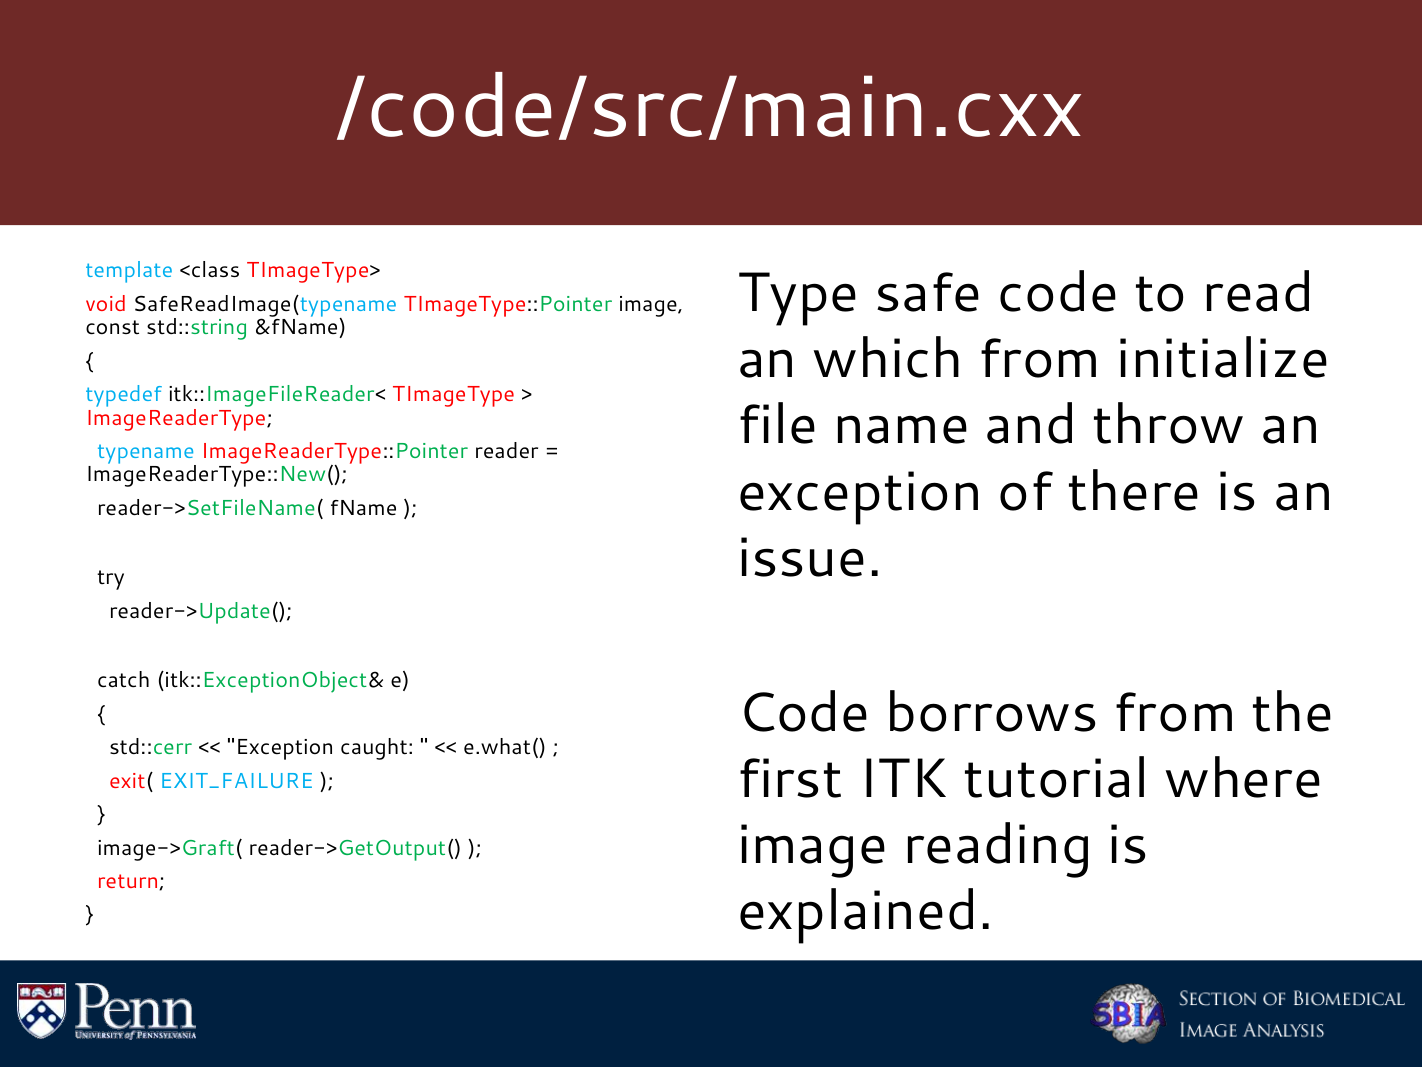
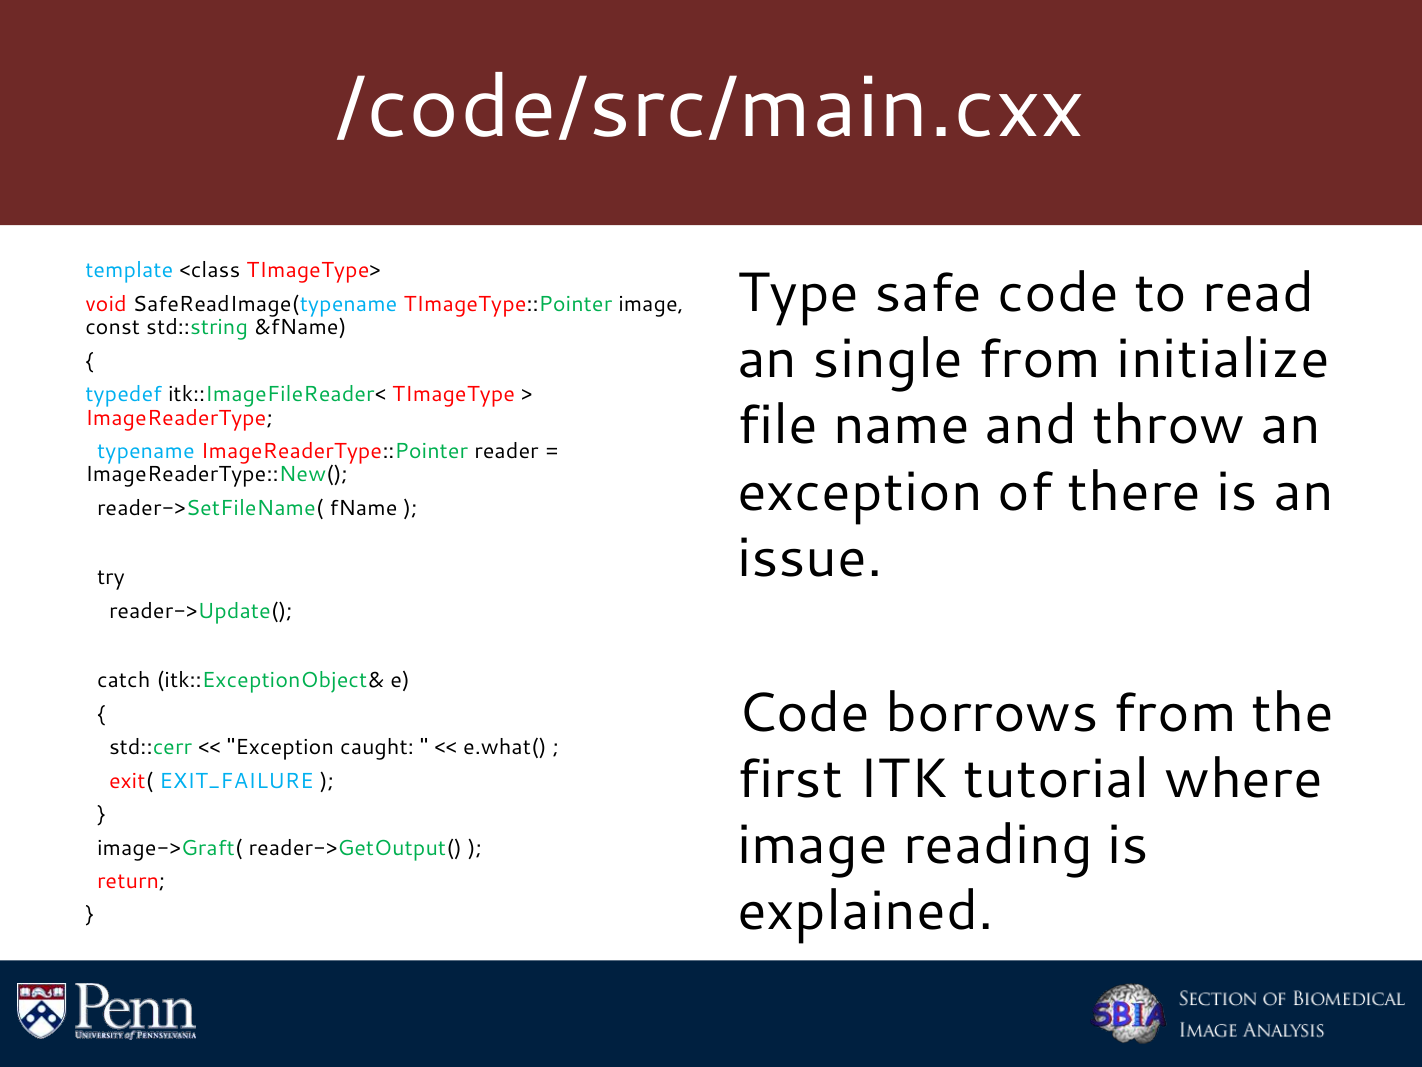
which: which -> single
